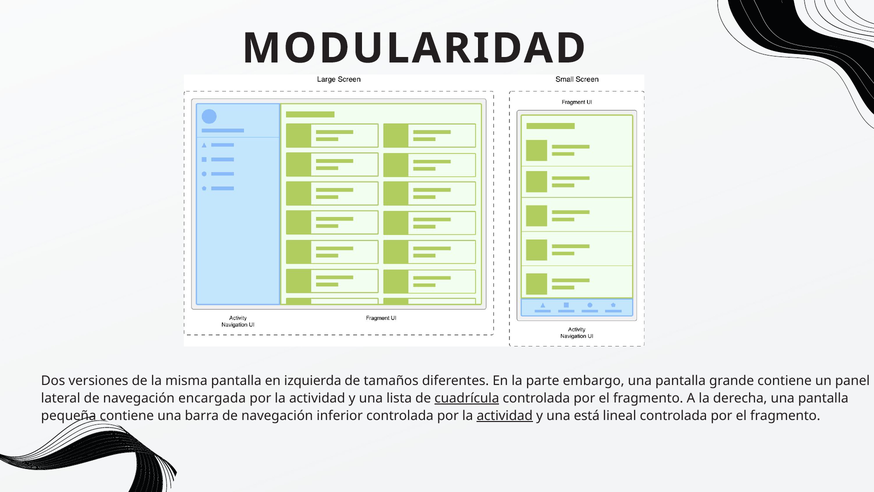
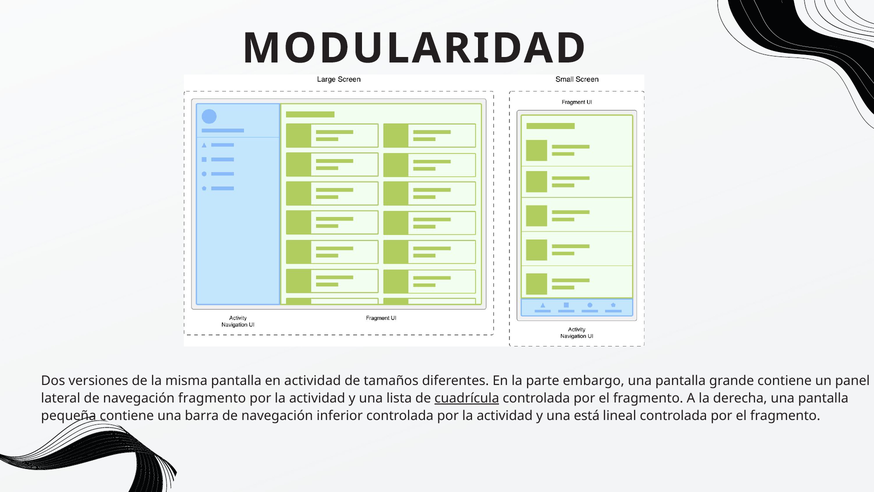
en izquierda: izquierda -> actividad
navegación encargada: encargada -> fragmento
actividad at (505, 415) underline: present -> none
